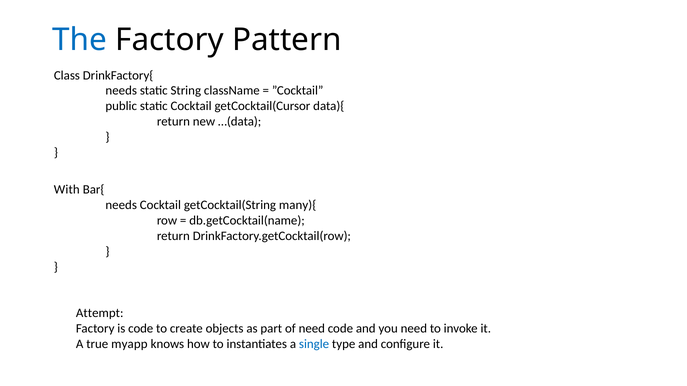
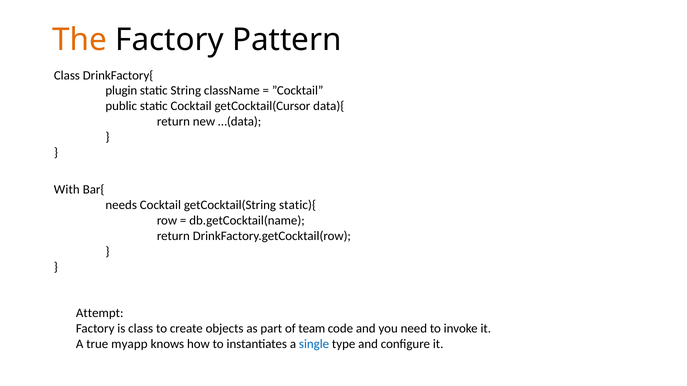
The colour: blue -> orange
needs at (121, 91): needs -> plugin
many){: many){ -> static){
is code: code -> class
of need: need -> team
